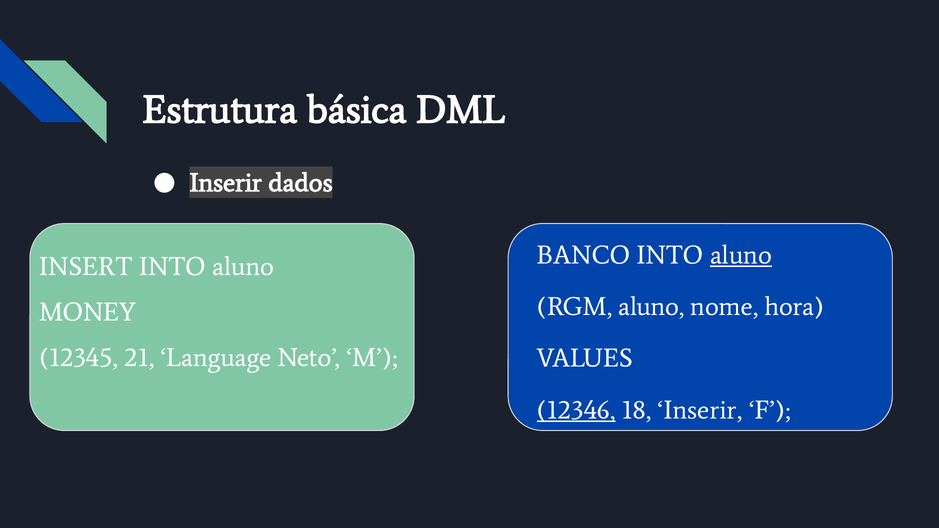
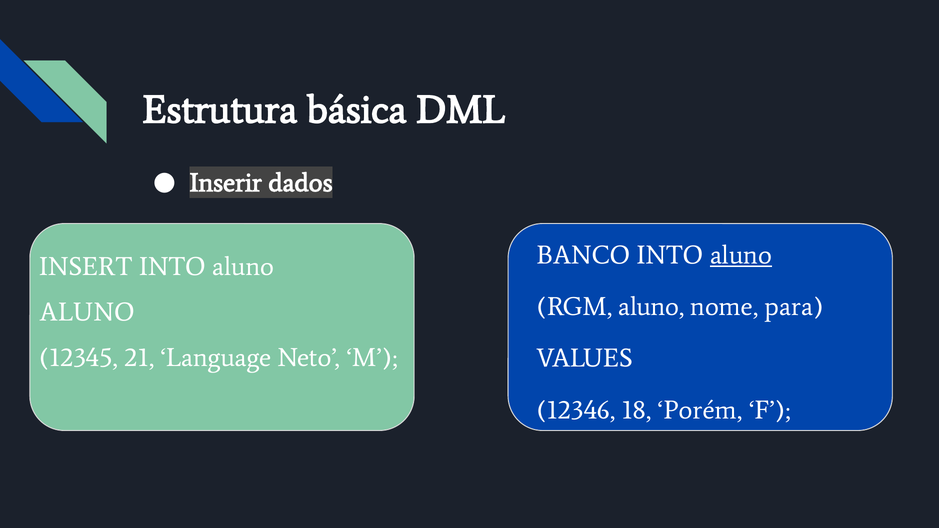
hora: hora -> para
MONEY at (87, 312): MONEY -> ALUNO
12346 underline: present -> none
18 Inserir: Inserir -> Porém
